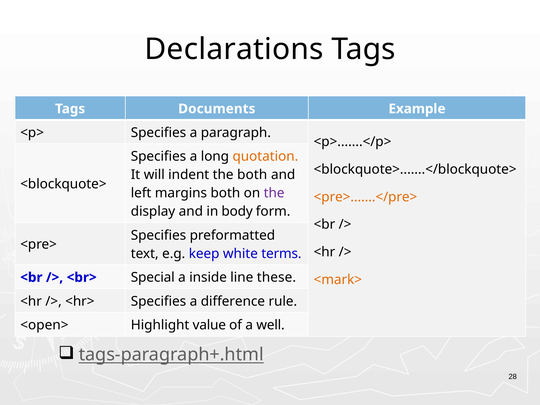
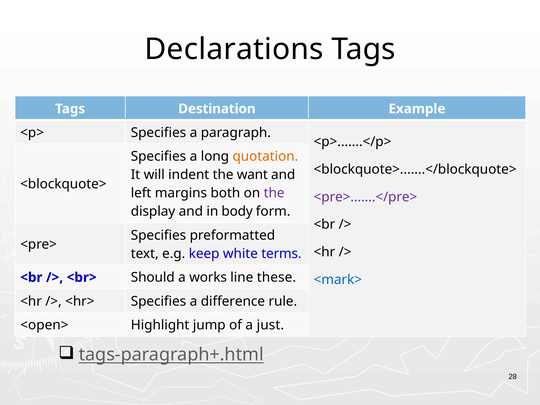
Documents: Documents -> Destination
the both: both -> want
<pre>.......</pre> colour: orange -> purple
Special: Special -> Should
inside: inside -> works
<mark> colour: orange -> blue
value: value -> jump
well: well -> just
